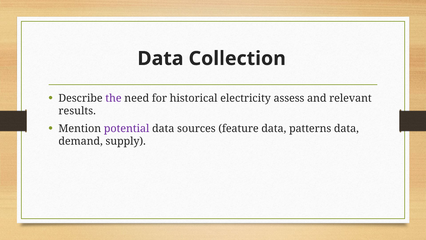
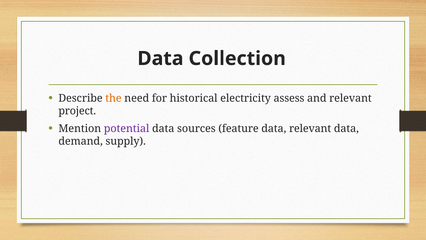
the colour: purple -> orange
results: results -> project
data patterns: patterns -> relevant
